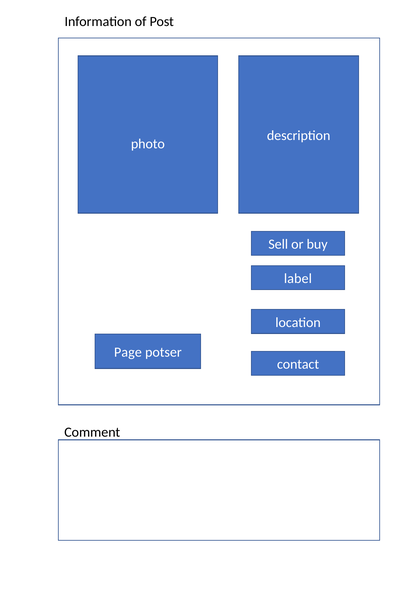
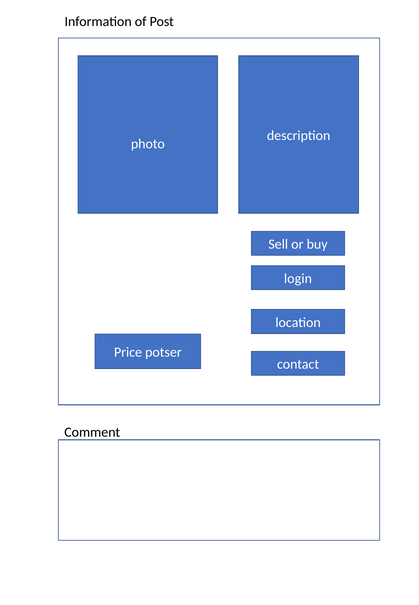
label: label -> login
Page: Page -> Price
